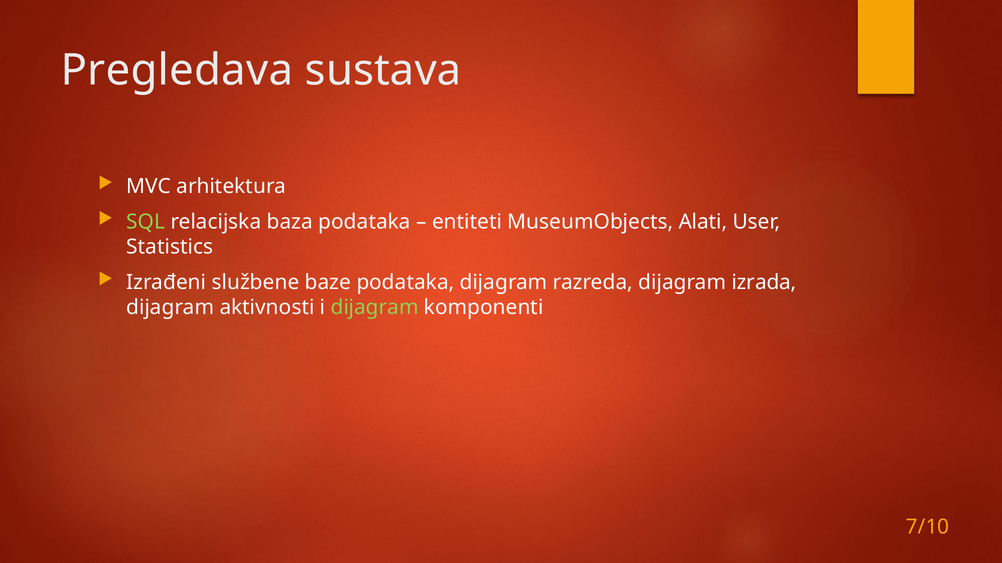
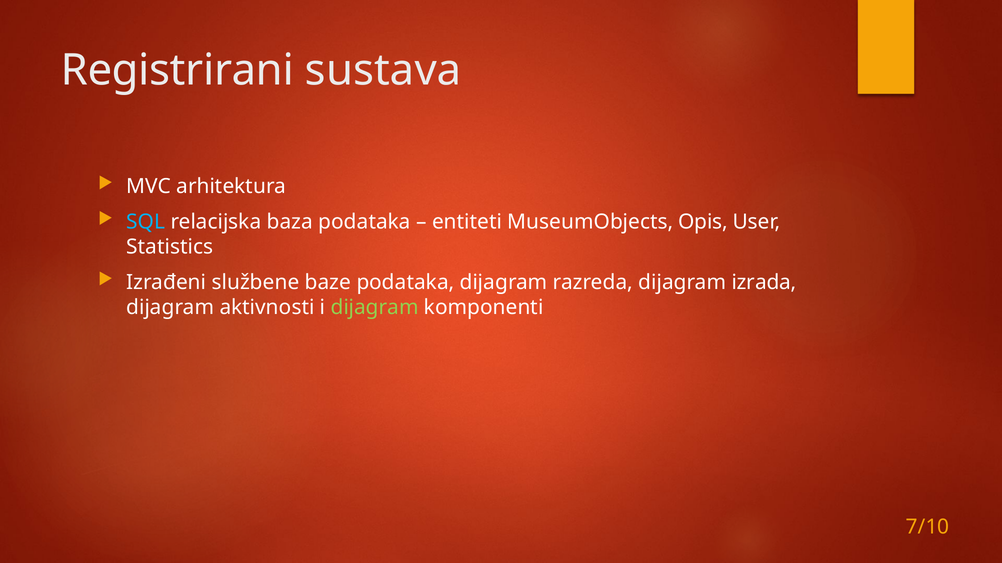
Pregledava: Pregledava -> Registrirani
SQL colour: light green -> light blue
Alati: Alati -> Opis
